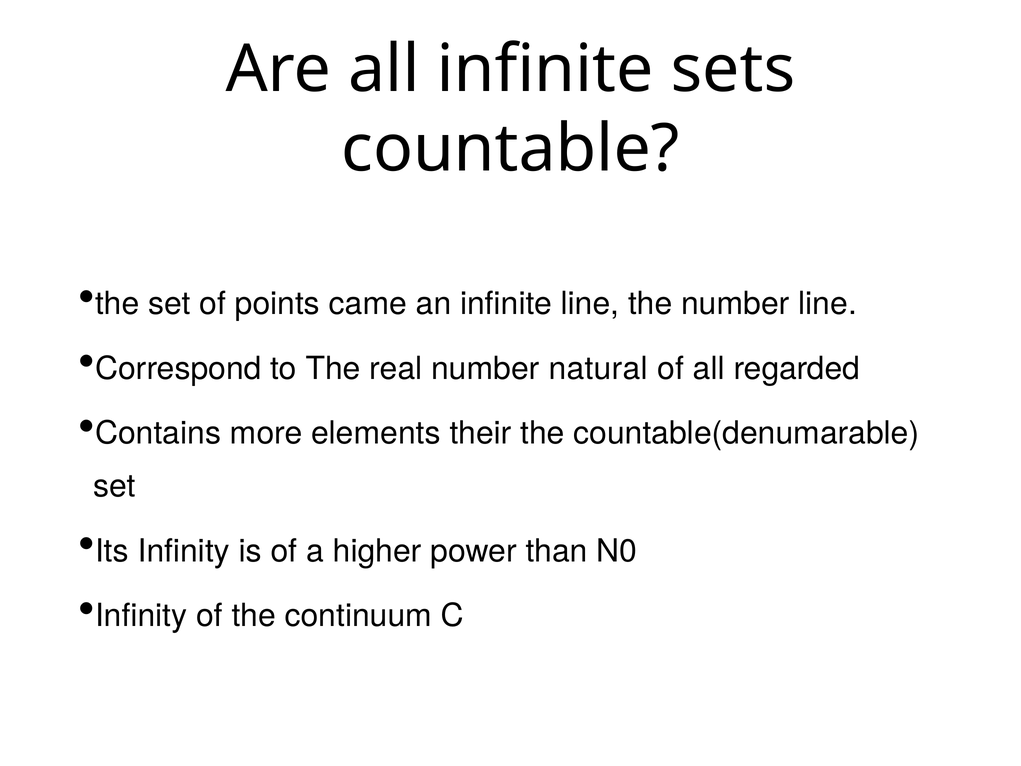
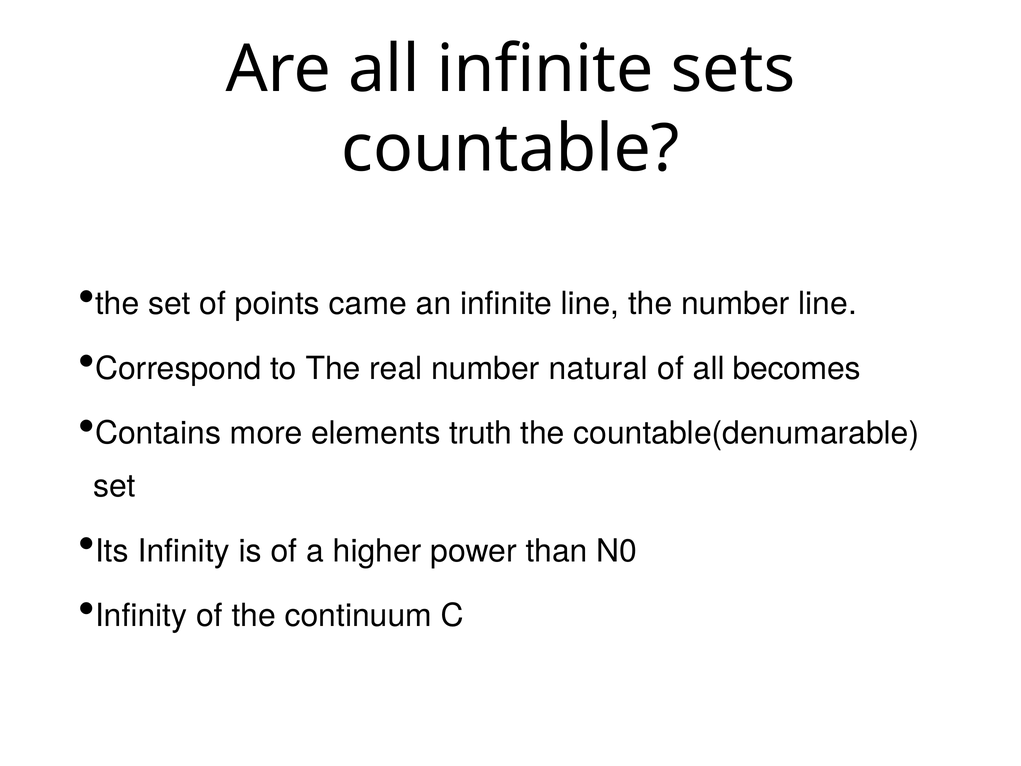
regarded: regarded -> becomes
their: their -> truth
